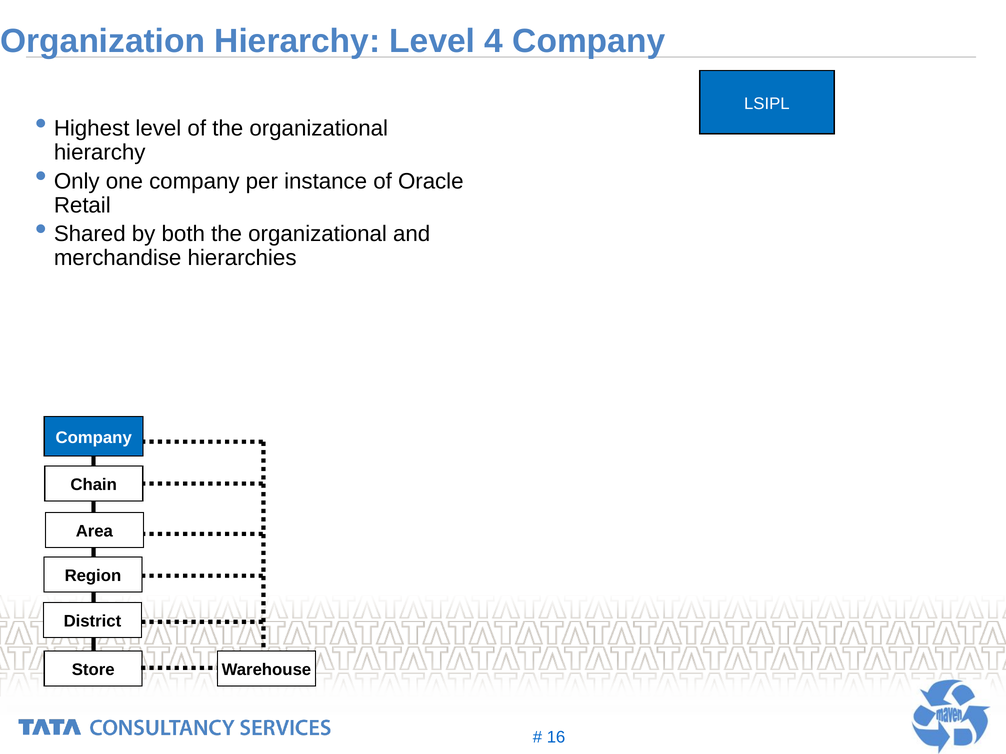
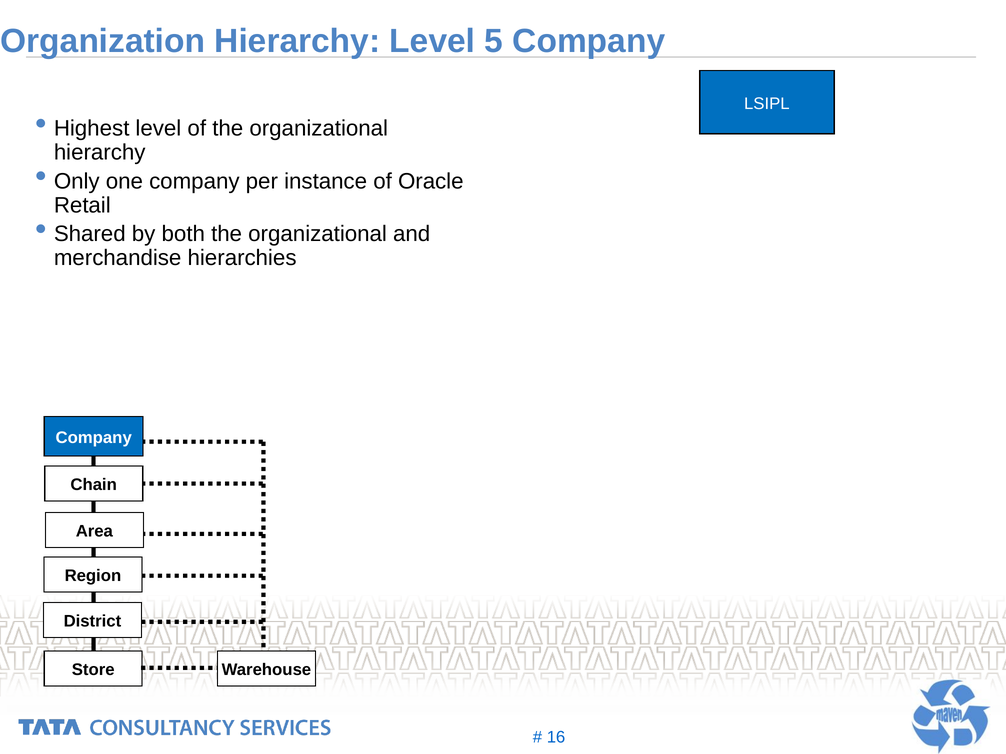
4: 4 -> 5
